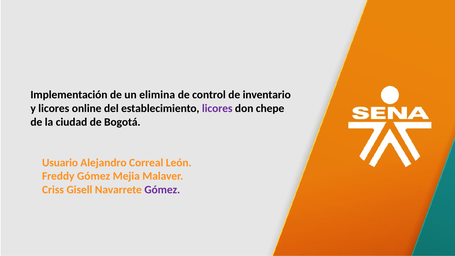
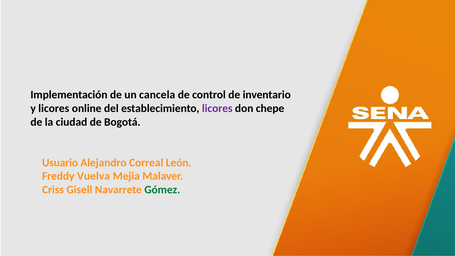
elimina: elimina -> cancela
Freddy Gómez: Gómez -> Vuelva
Gómez at (162, 190) colour: purple -> green
